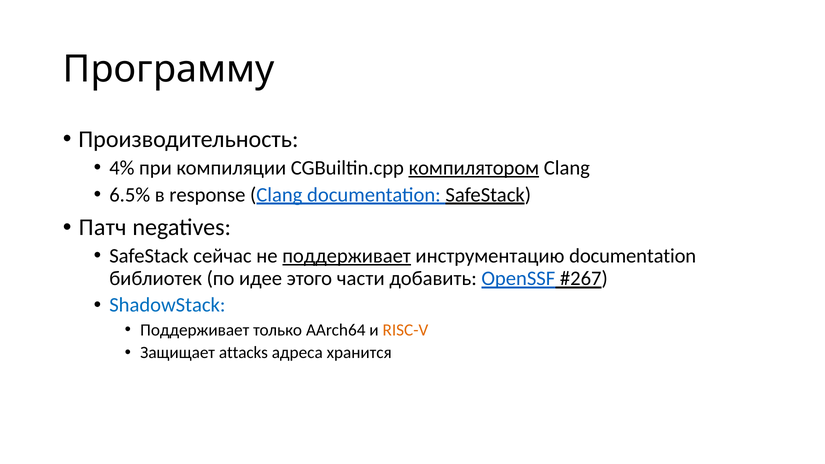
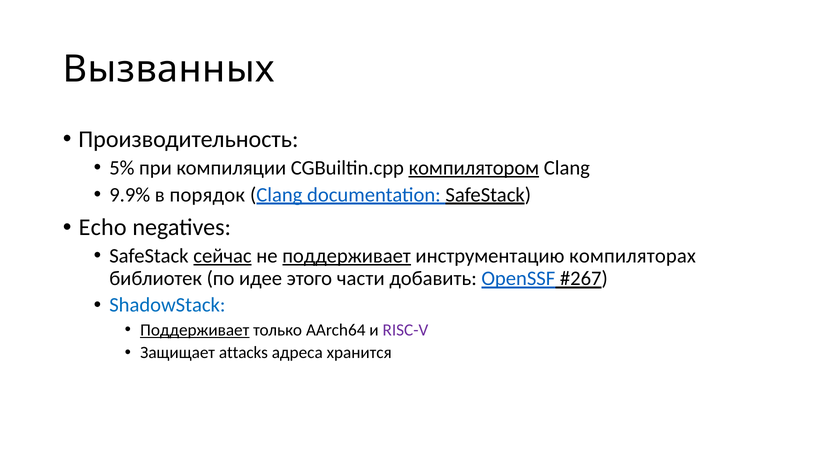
Программу: Программу -> Вызванных
4%: 4% -> 5%
6.5%: 6.5% -> 9.9%
response: response -> порядок
Патч: Патч -> Echo
сейчас underline: none -> present
инструментацию documentation: documentation -> компиляторах
Поддерживает at (195, 330) underline: none -> present
RISC-V colour: orange -> purple
